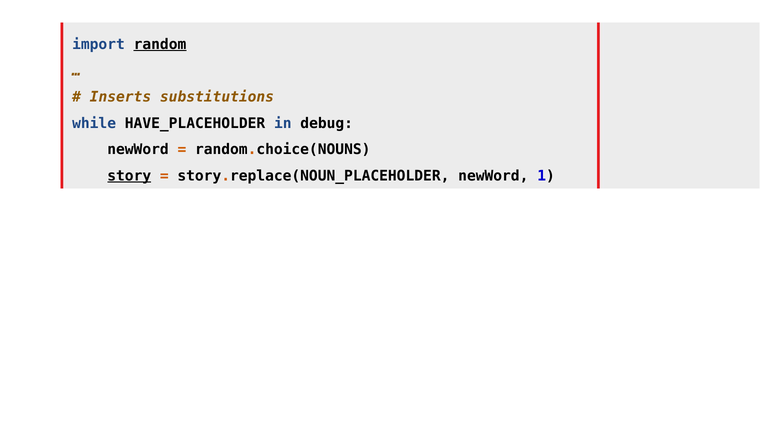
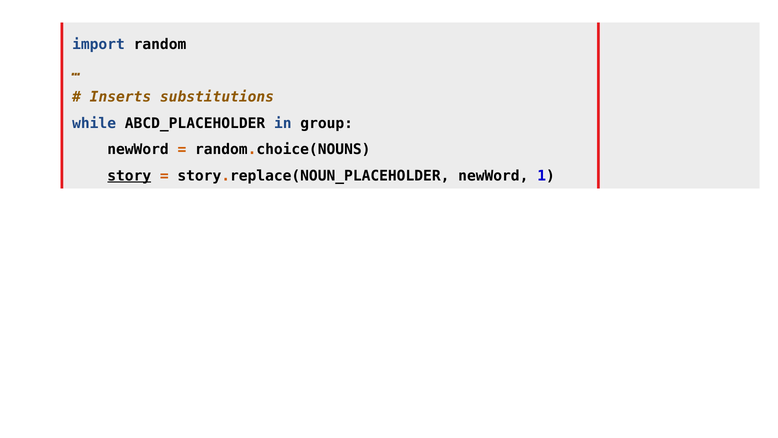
random underline: present -> none
HAVE_PLACEHOLDER: HAVE_PLACEHOLDER -> ABCD_PLACEHOLDER
debug: debug -> group
